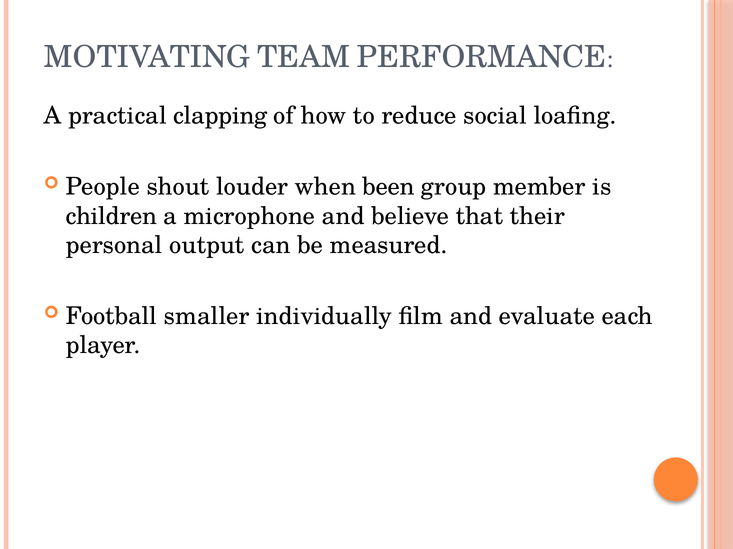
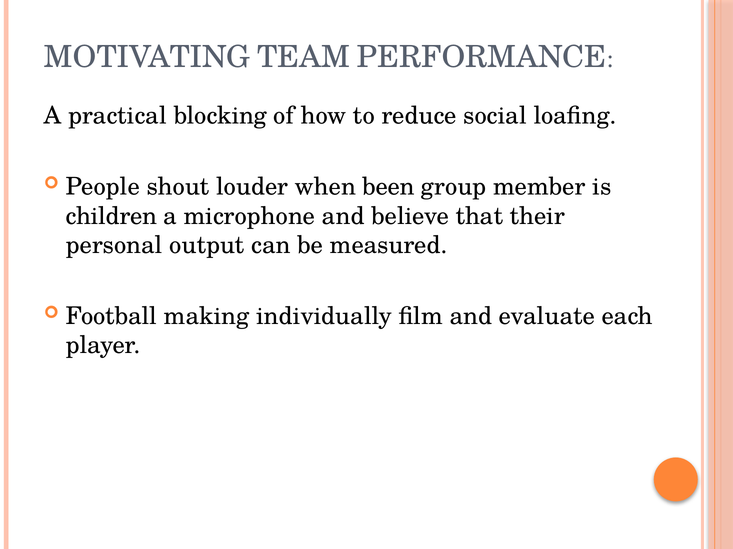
clapping: clapping -> blocking
smaller: smaller -> making
